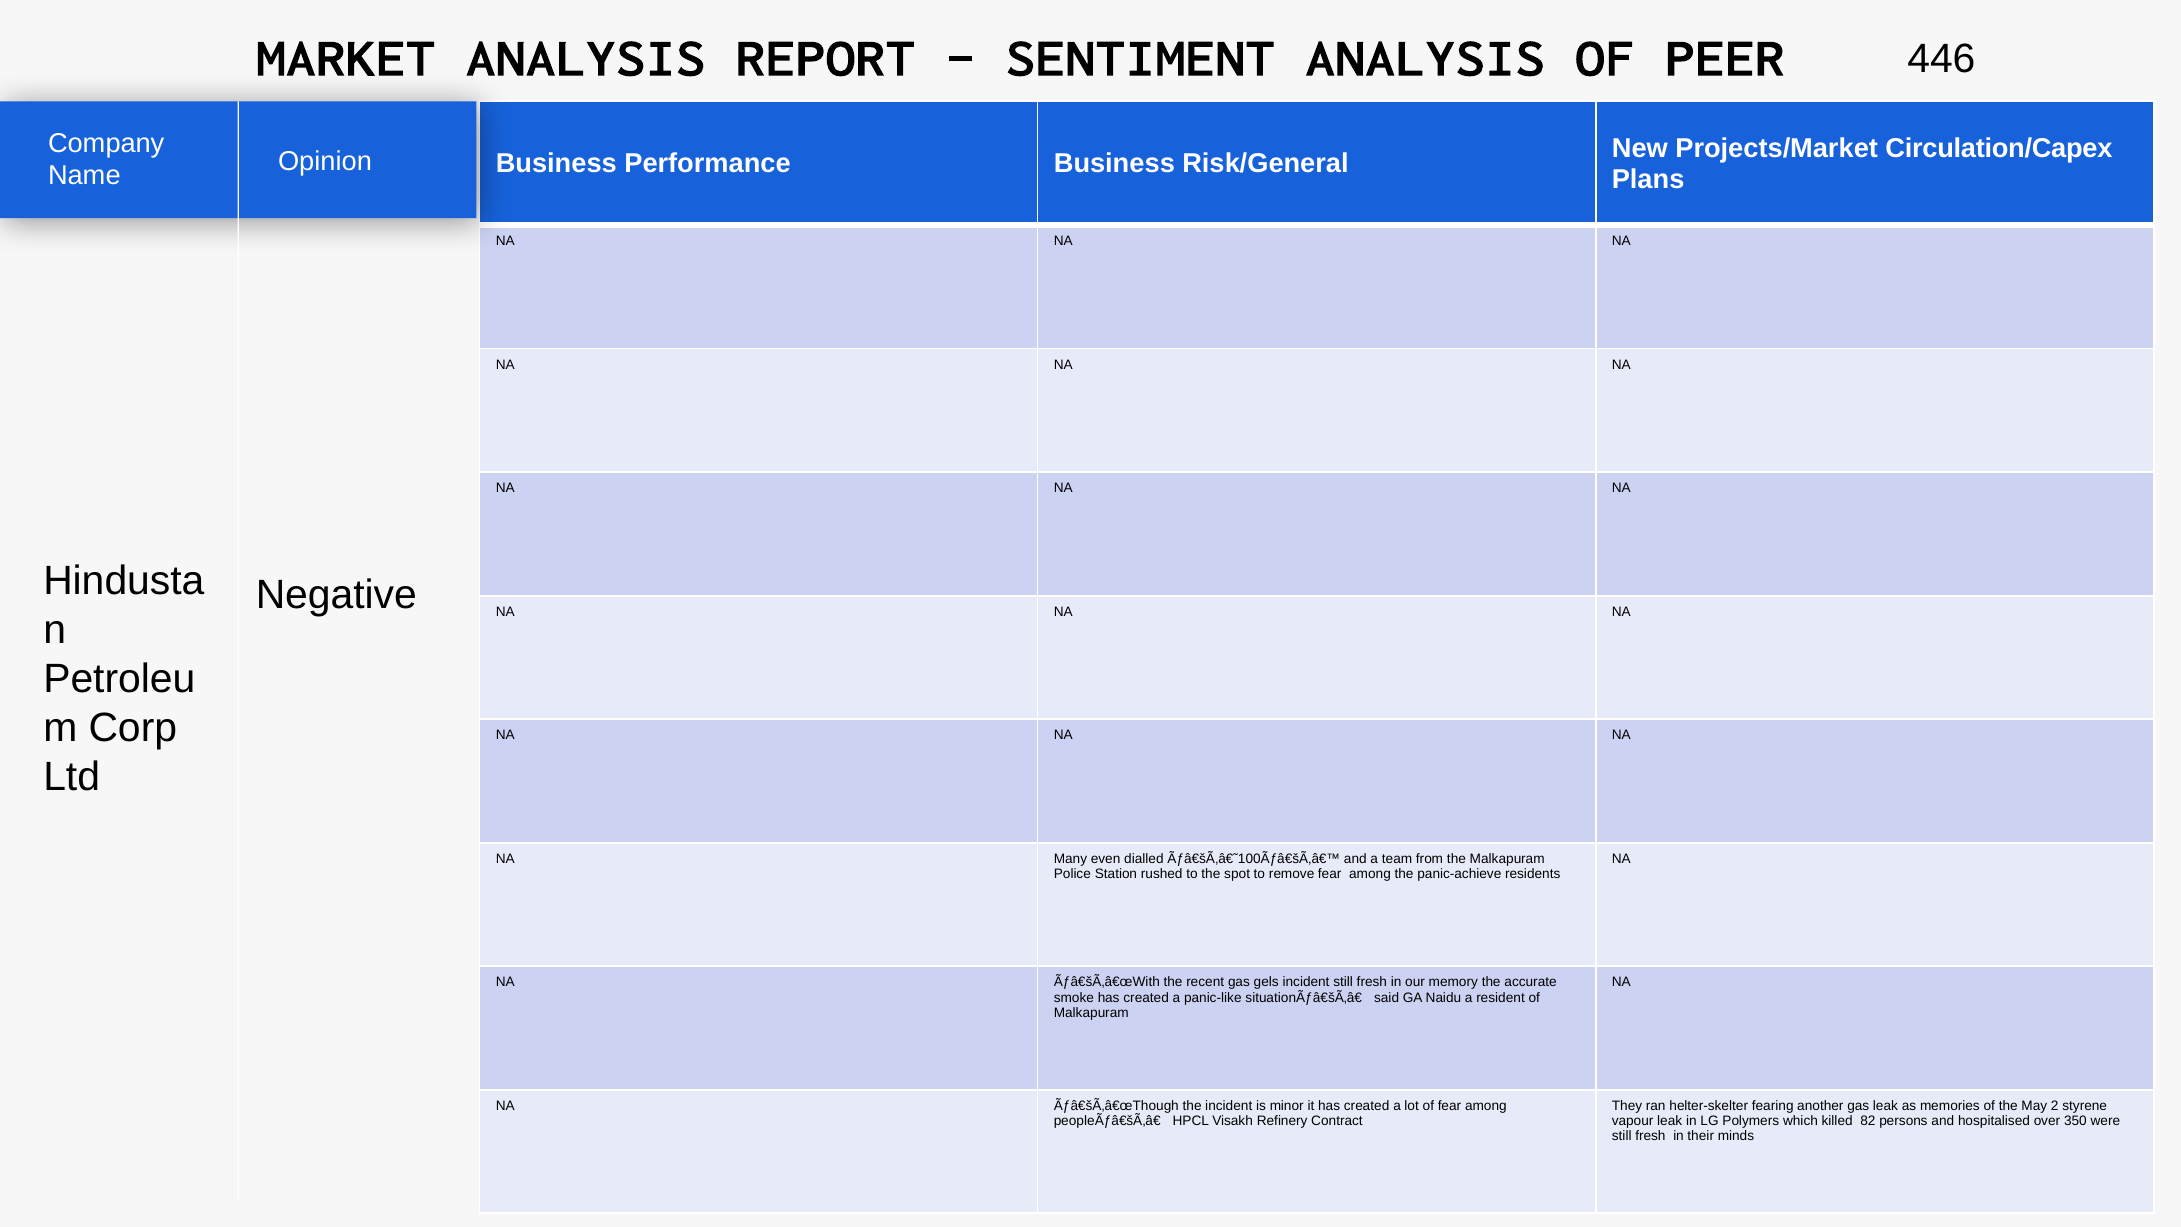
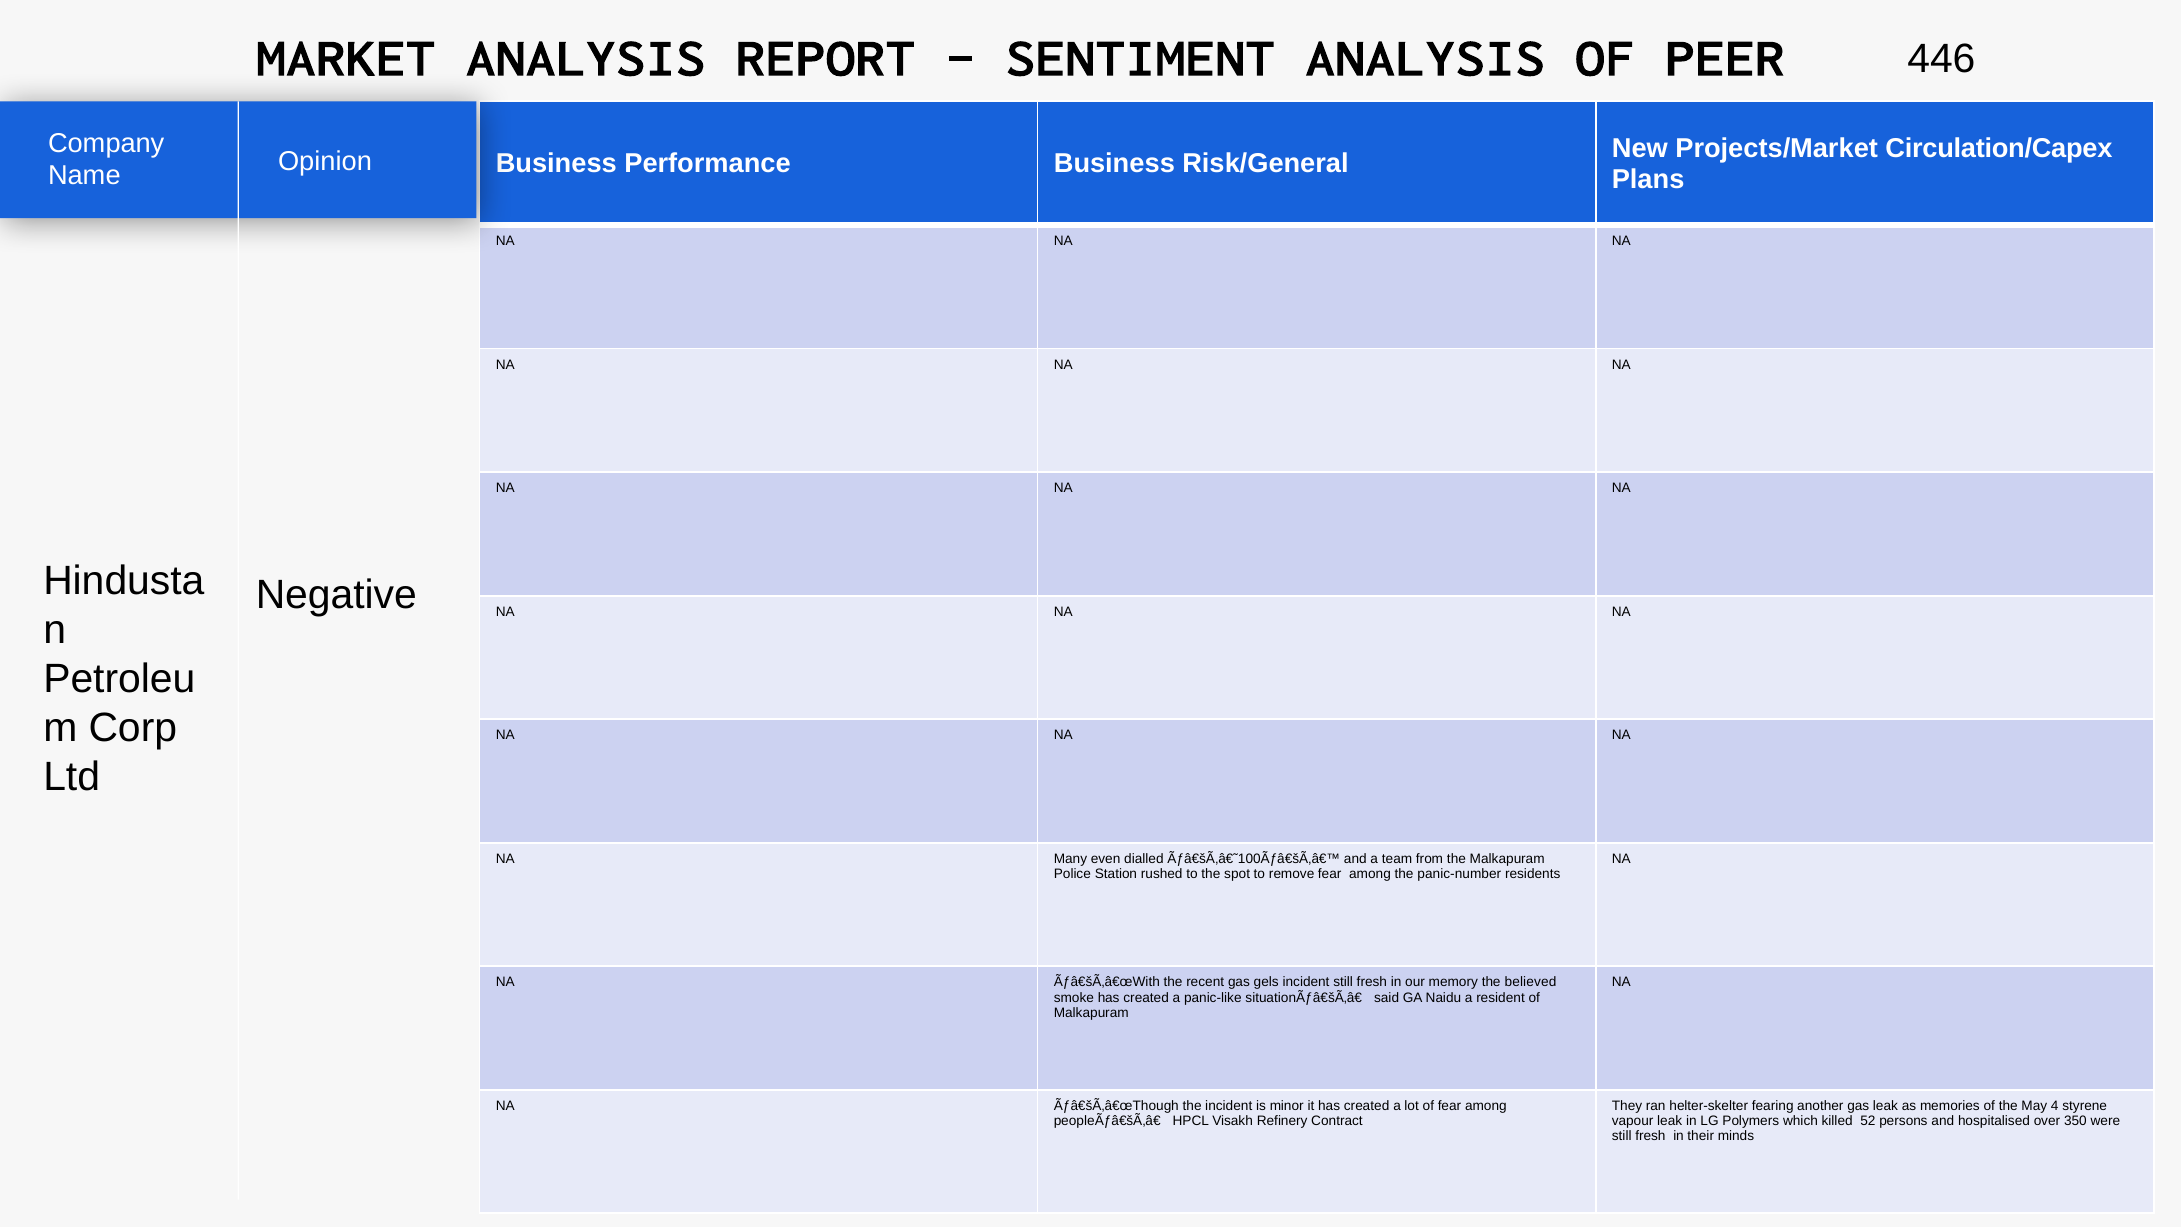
panic-achieve: panic-achieve -> panic-number
accurate: accurate -> believed
2: 2 -> 4
82: 82 -> 52
